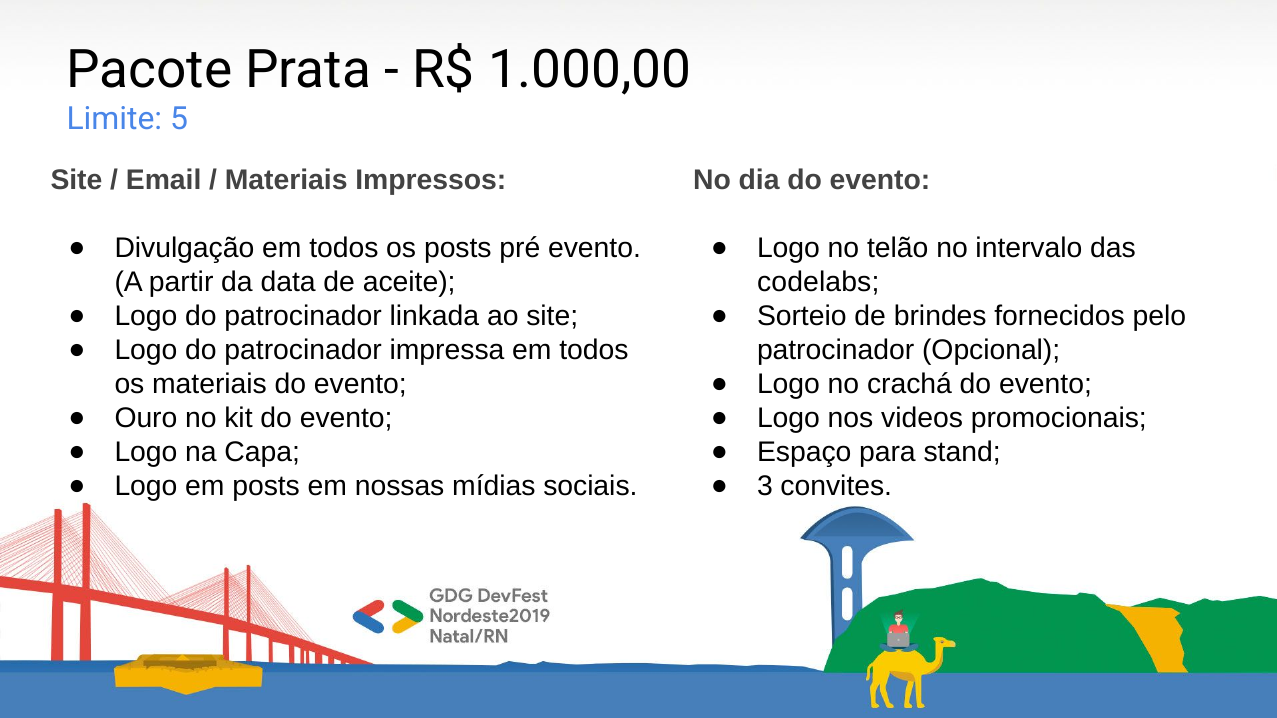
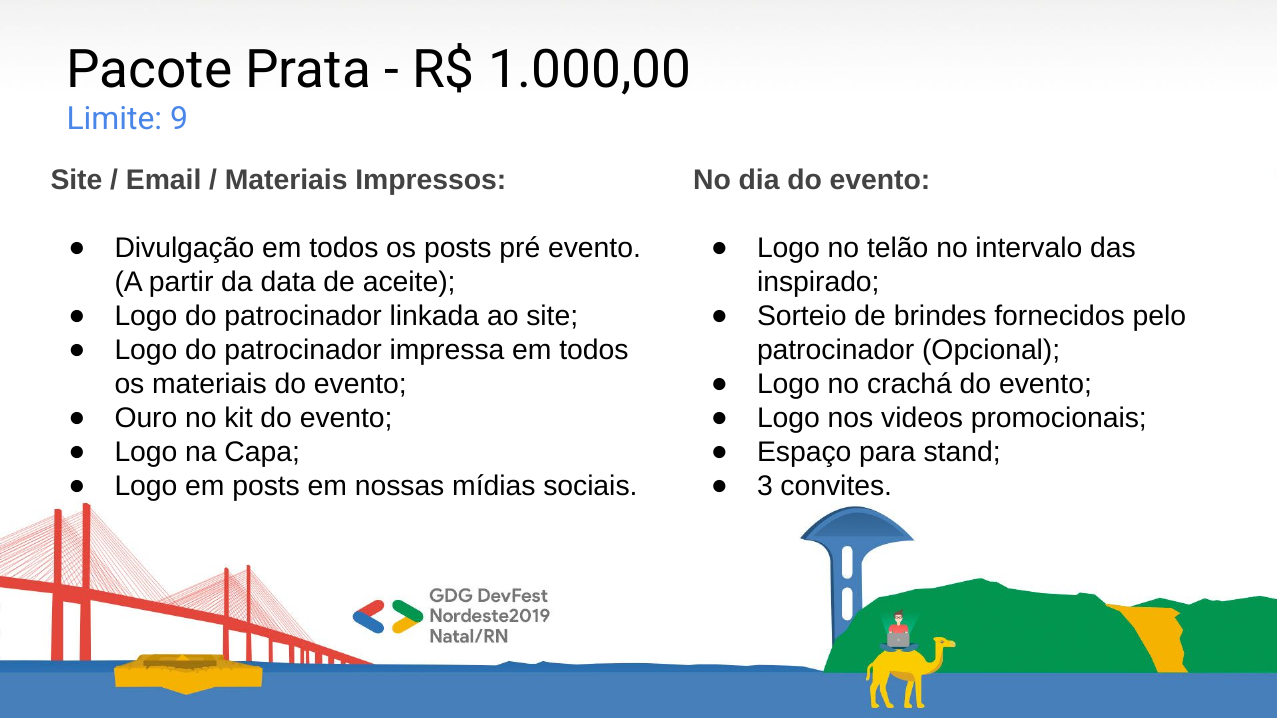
5: 5 -> 9
codelabs: codelabs -> inspirado
